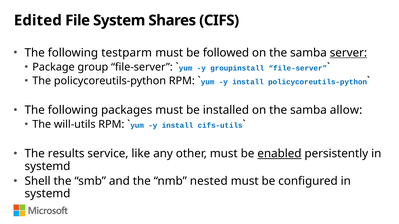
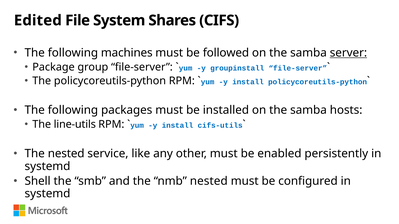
testparm: testparm -> machines
allow: allow -> hosts
will-utils: will-utils -> line-utils
The results: results -> nested
enabled underline: present -> none
